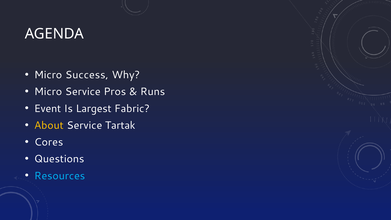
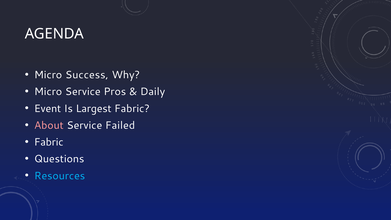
Runs: Runs -> Daily
About colour: yellow -> pink
Tartak: Tartak -> Failed
Cores at (49, 142): Cores -> Fabric
